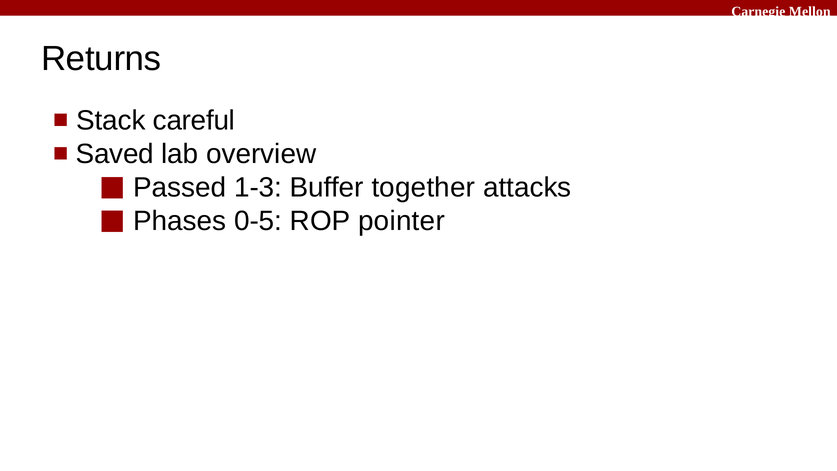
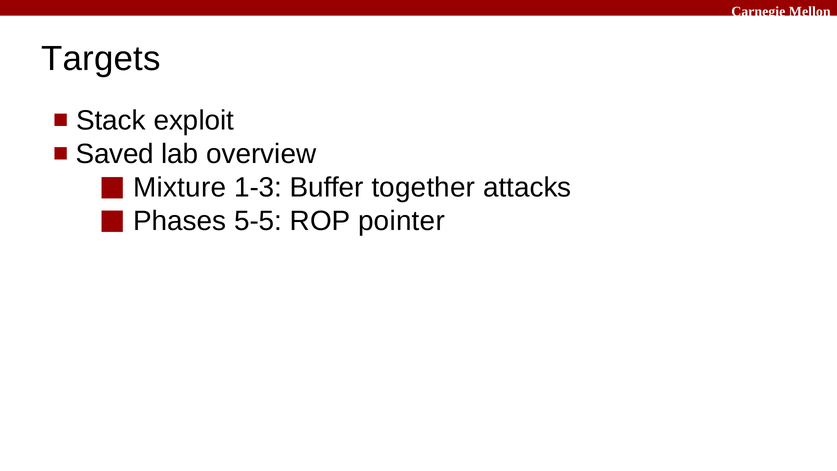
Returns: Returns -> Targets
careful: careful -> exploit
Passed: Passed -> Mixture
0-5: 0-5 -> 5-5
